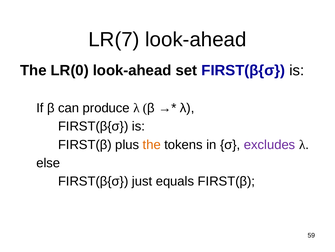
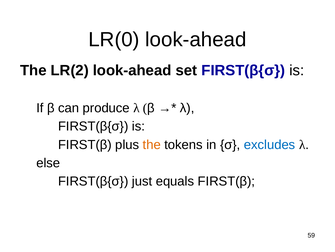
LR(7: LR(7 -> LR(0
LR(0: LR(0 -> LR(2
excludes colour: purple -> blue
